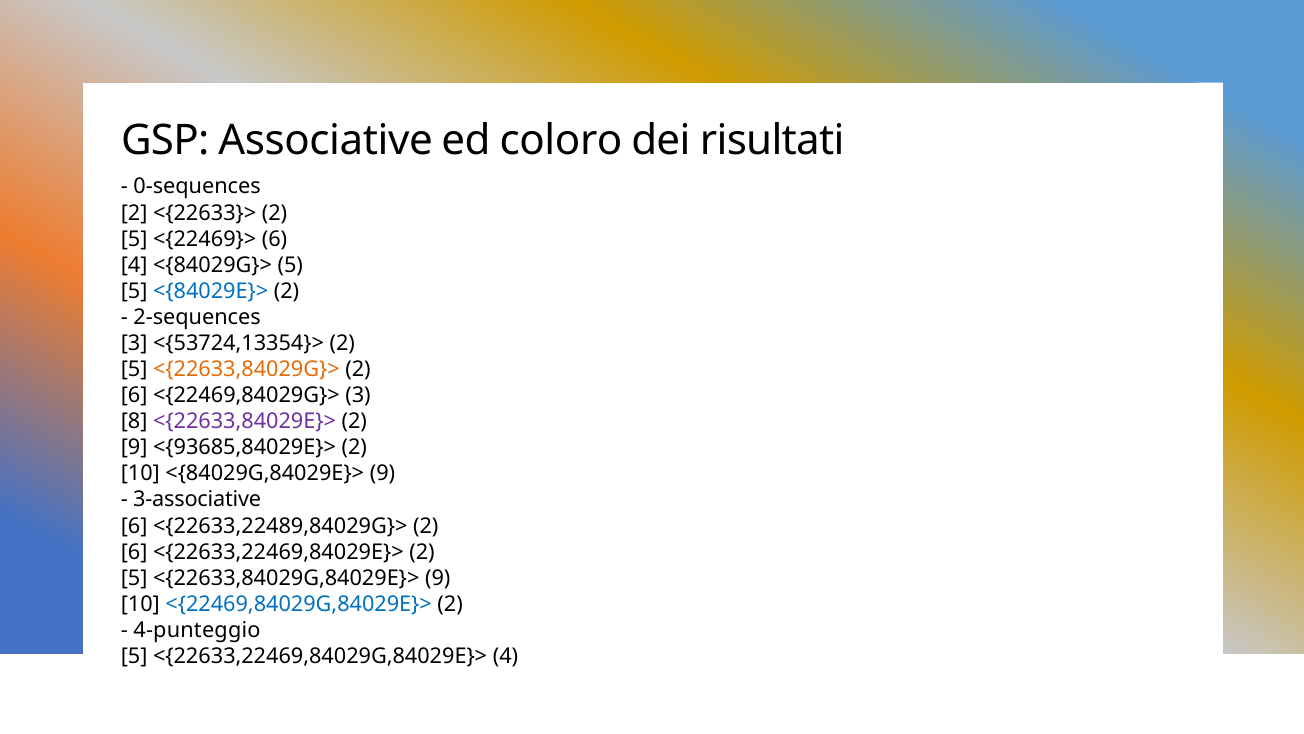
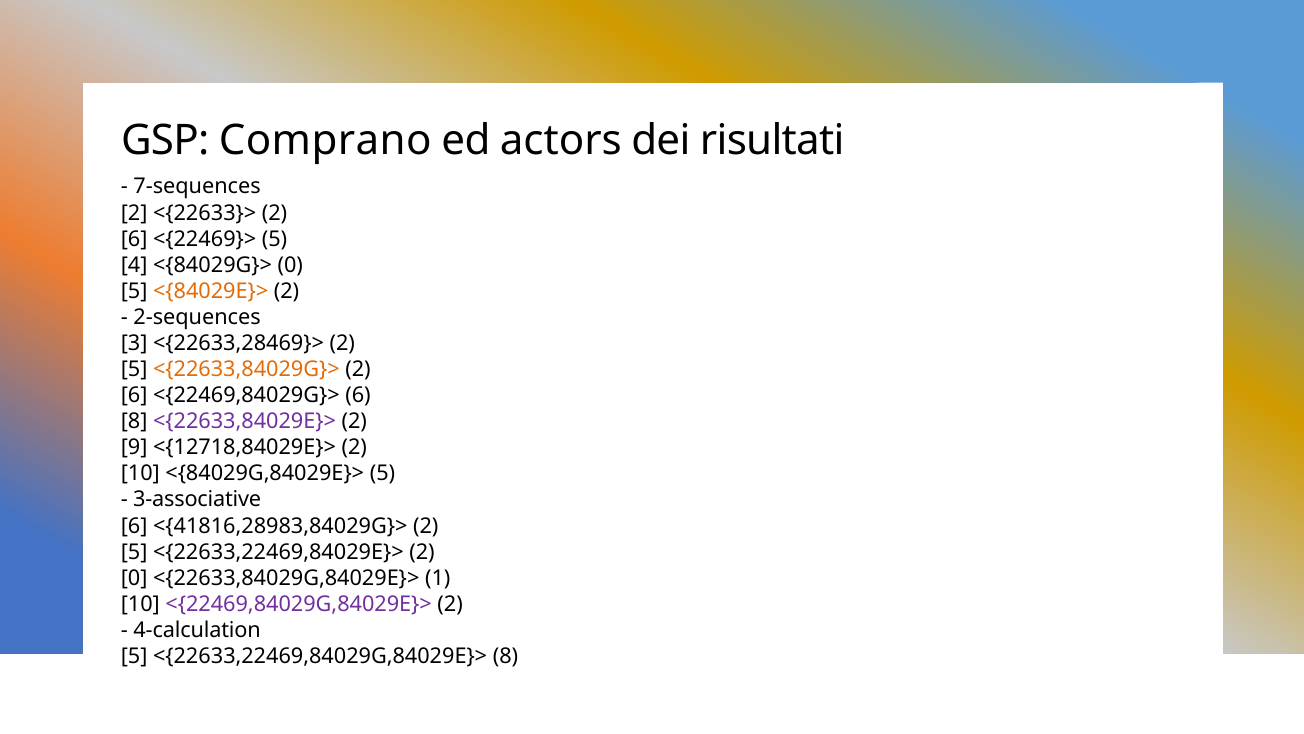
Associative: Associative -> Comprano
coloro: coloro -> actors
0-sequences: 0-sequences -> 7-sequences
5 at (134, 239): 5 -> 6
<{22469}> 6: 6 -> 5
<{84029G}> 5: 5 -> 0
<{84029E}> colour: blue -> orange
<{53724,13354}>: <{53724,13354}> -> <{22633,28469}>
<{22469,84029G}> 3: 3 -> 6
<{93685,84029E}>: <{93685,84029E}> -> <{12718,84029E}>
<{84029G,84029E}> 9: 9 -> 5
<{22633,22489,84029G}>: <{22633,22489,84029G}> -> <{41816,28983,84029G}>
6 at (134, 552): 6 -> 5
5 at (134, 578): 5 -> 0
<{22633,84029G,84029E}> 9: 9 -> 1
<{22469,84029G,84029E}> colour: blue -> purple
4-punteggio: 4-punteggio -> 4-calculation
<{22633,22469,84029G,84029E}> 4: 4 -> 8
